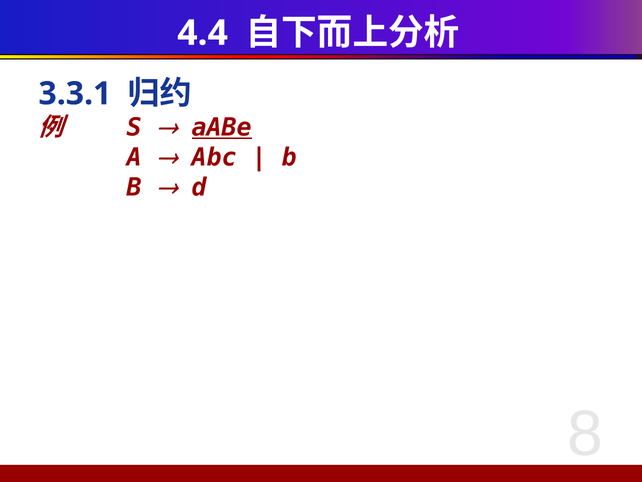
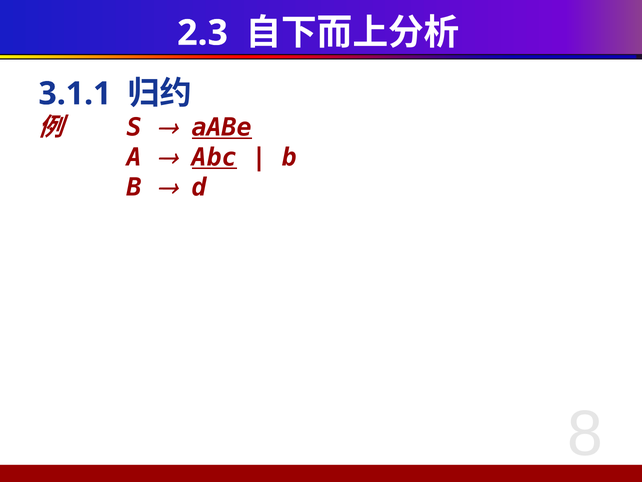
4.4: 4.4 -> 2.3
3.3.1: 3.3.1 -> 3.1.1
Abc underline: none -> present
